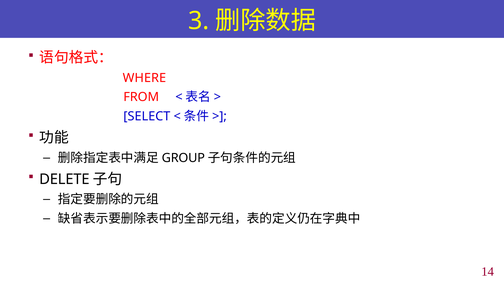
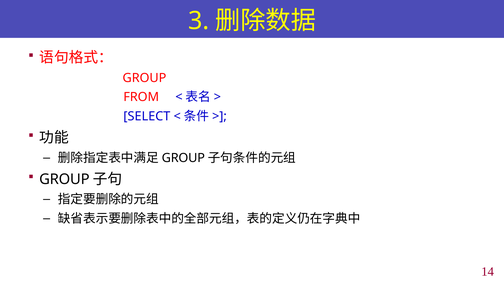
WHERE at (144, 78): WHERE -> GROUP
DELETE at (64, 179): DELETE -> GROUP
